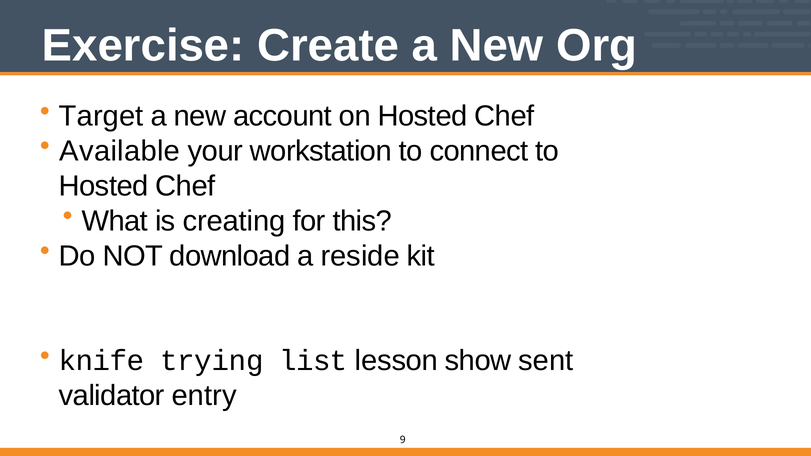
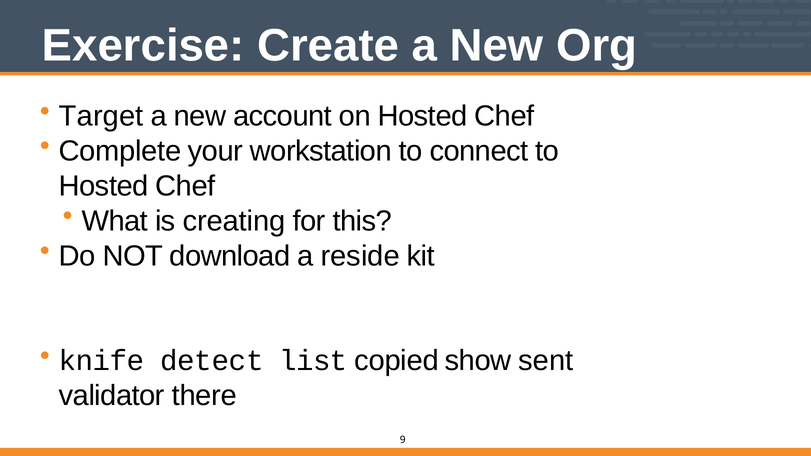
Available: Available -> Complete
trying: trying -> detect
lesson: lesson -> copied
entry: entry -> there
